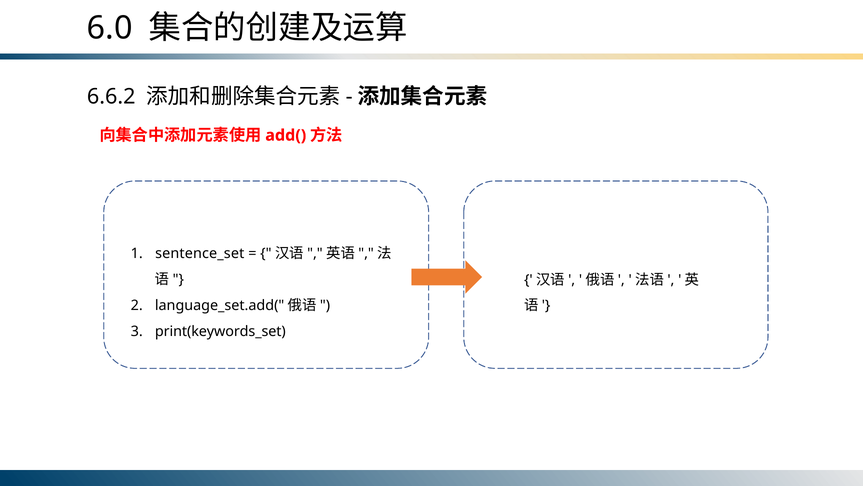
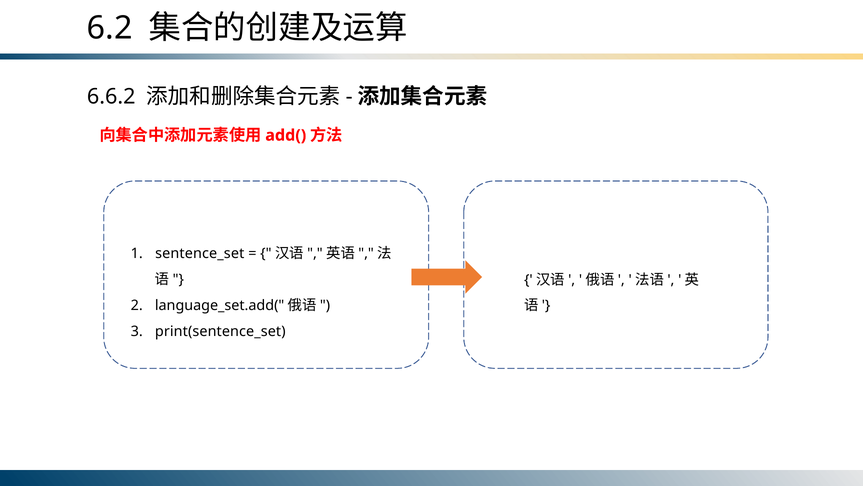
6.0: 6.0 -> 6.2
print(keywords_set: print(keywords_set -> print(sentence_set
